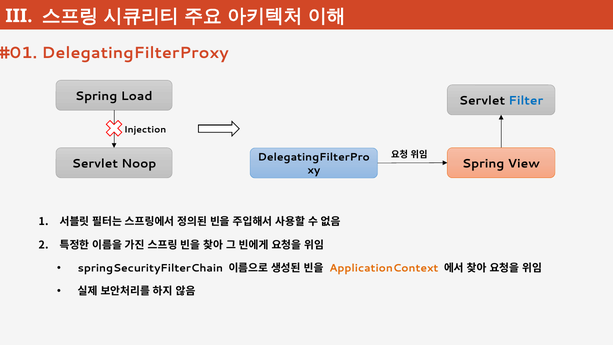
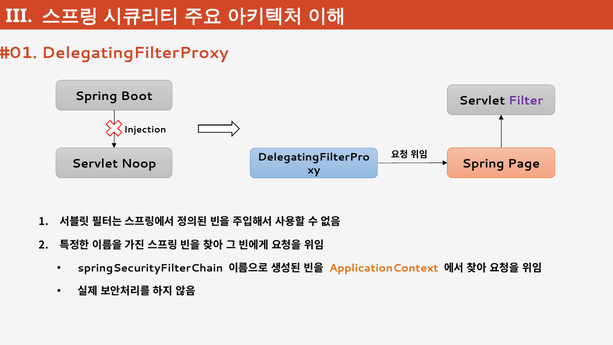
Load: Load -> Boot
Filter colour: blue -> purple
View: View -> Page
